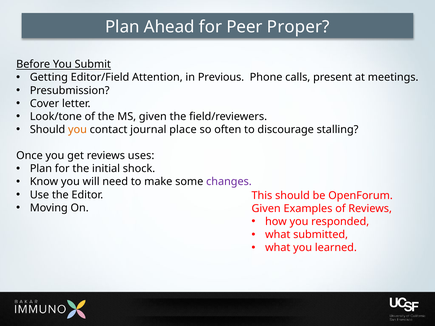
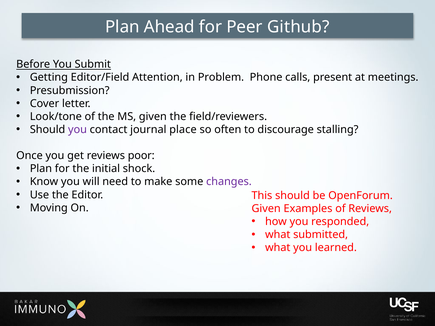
Proper: Proper -> Github
Previous: Previous -> Problem
you at (77, 130) colour: orange -> purple
uses: uses -> poor
